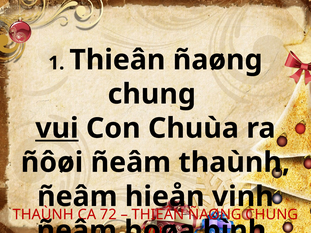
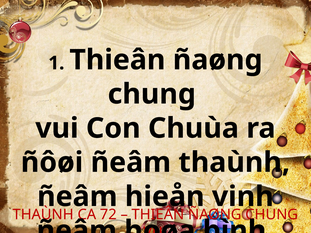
vui at (57, 128) underline: present -> none
